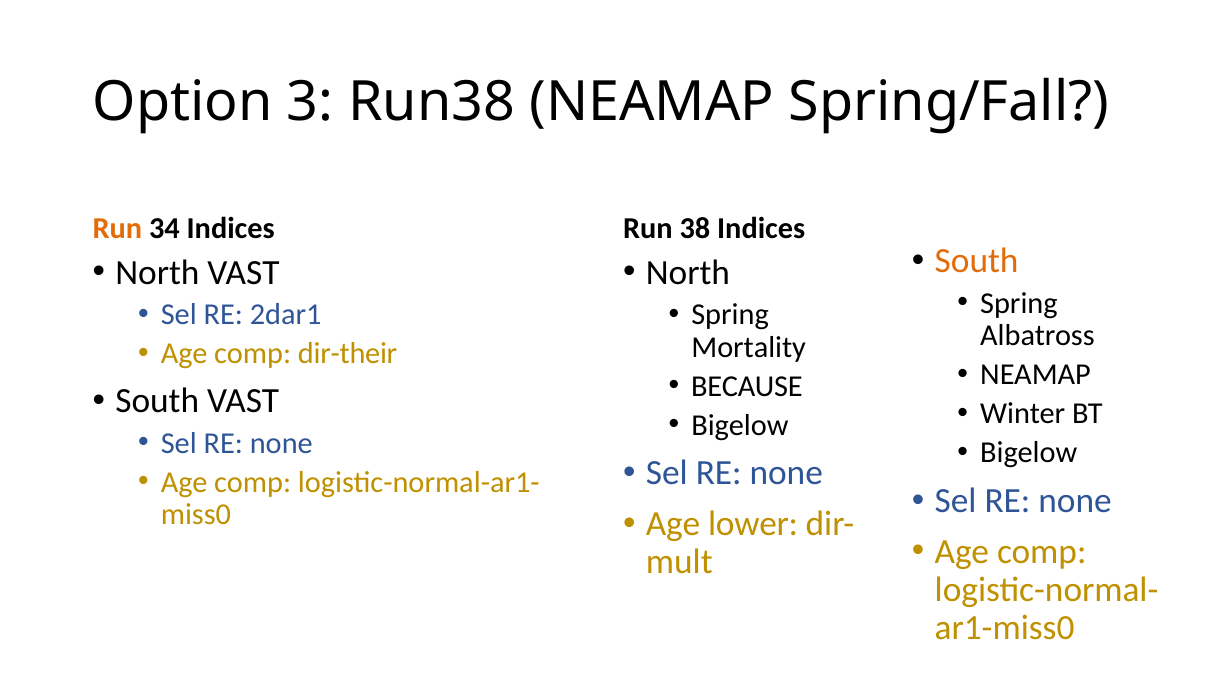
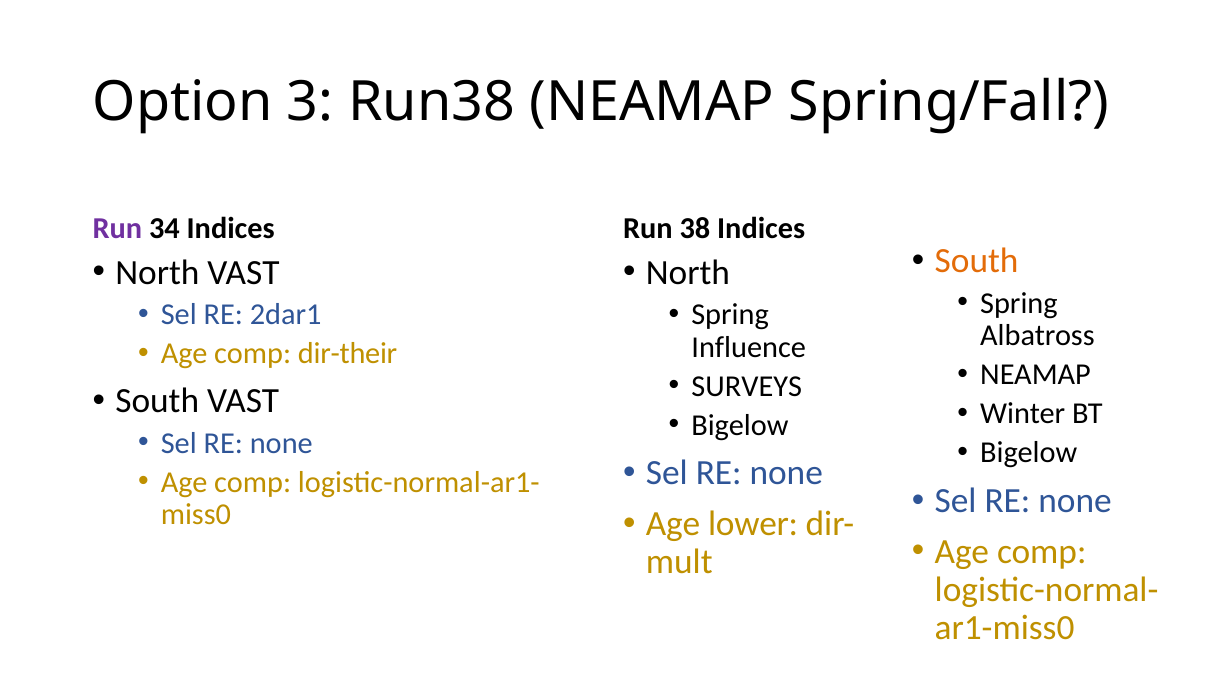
Run at (117, 228) colour: orange -> purple
Mortality: Mortality -> Influence
BECAUSE: BECAUSE -> SURVEYS
